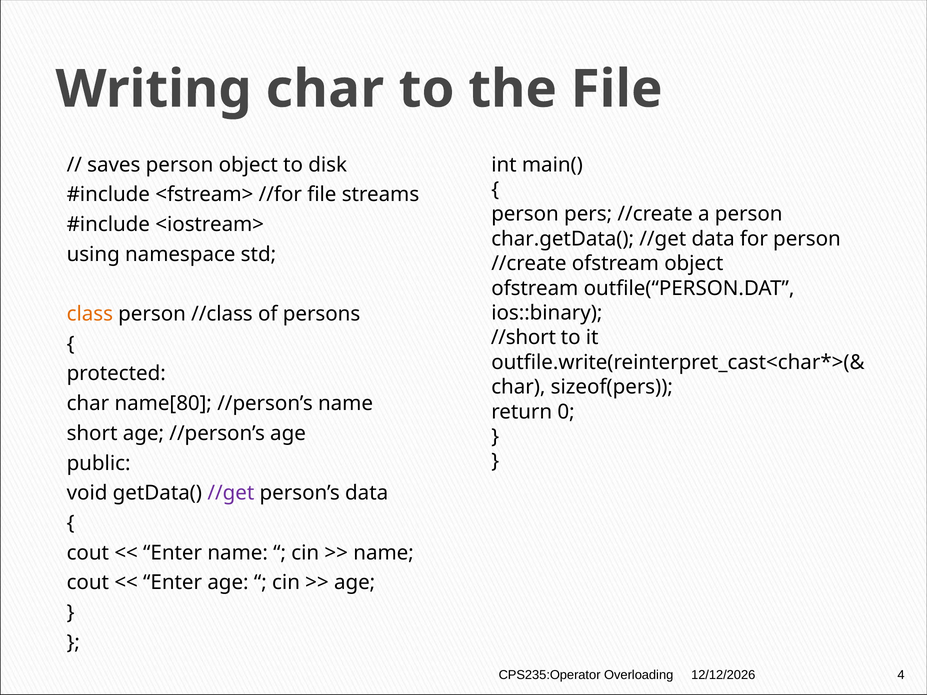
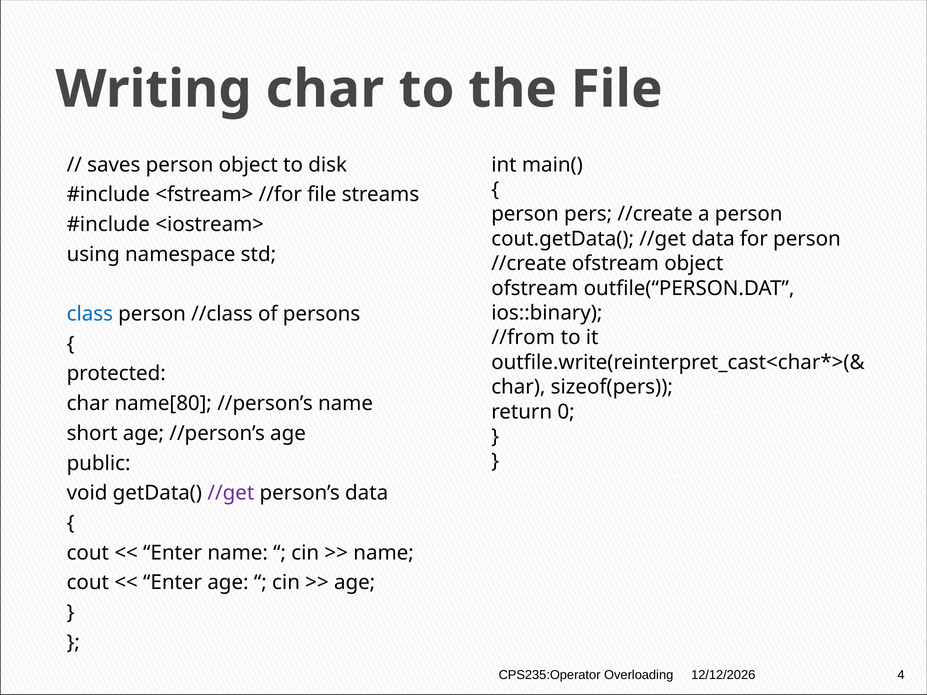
char.getData(: char.getData( -> cout.getData(
class colour: orange -> blue
//short: //short -> //from
